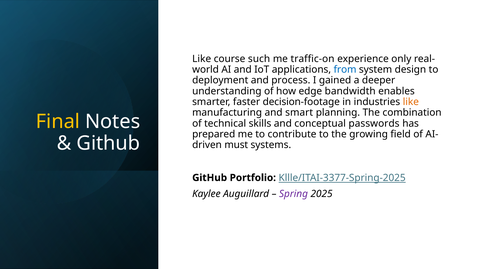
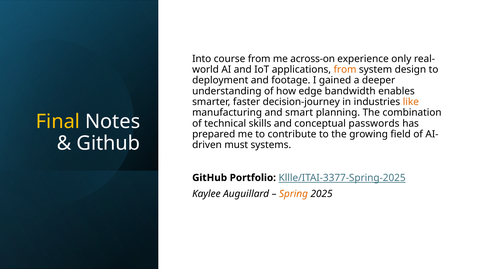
Like at (202, 59): Like -> Into
course such: such -> from
traffic-on: traffic-on -> across-on
from at (345, 70) colour: blue -> orange
process: process -> footage
decision-footage: decision-footage -> decision-journey
Spring colour: purple -> orange
